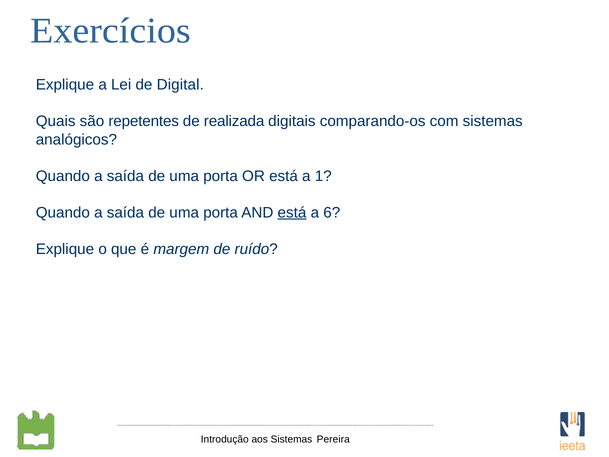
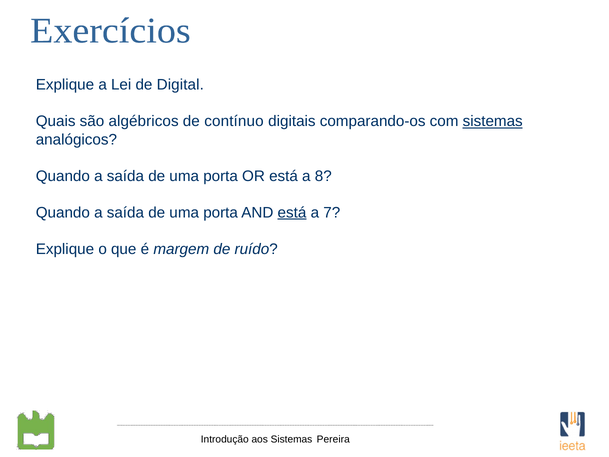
repetentes: repetentes -> algébricos
realizada: realizada -> contínuo
sistemas at (493, 121) underline: none -> present
1: 1 -> 8
6: 6 -> 7
